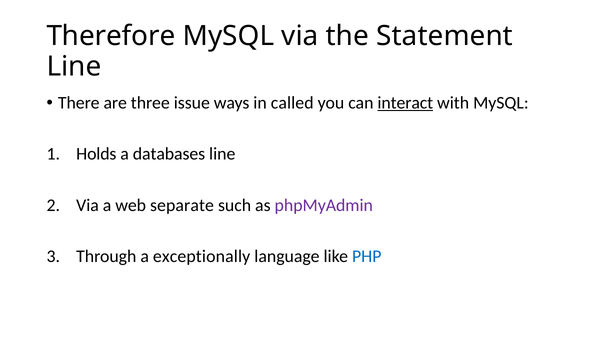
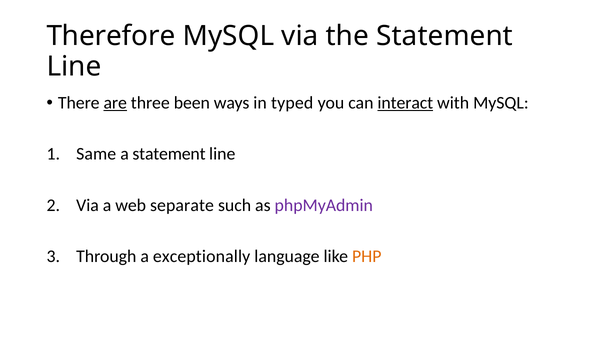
are underline: none -> present
issue: issue -> been
called: called -> typed
Holds: Holds -> Same
a databases: databases -> statement
PHP colour: blue -> orange
